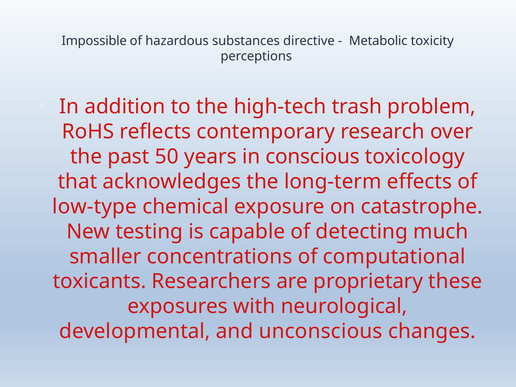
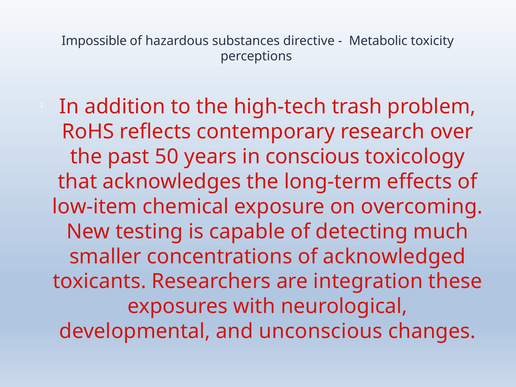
low-type: low-type -> low-item
catastrophe: catastrophe -> overcoming
computational: computational -> acknowledged
proprietary: proprietary -> integration
